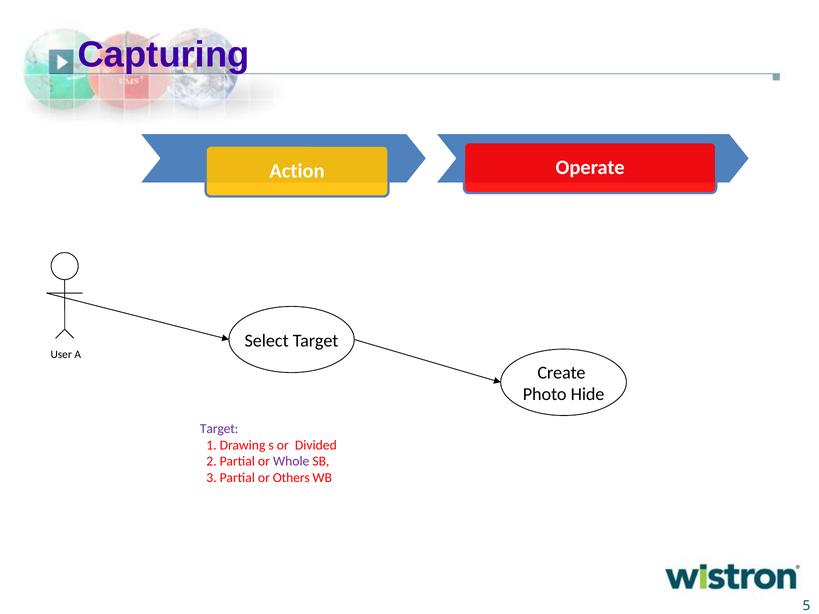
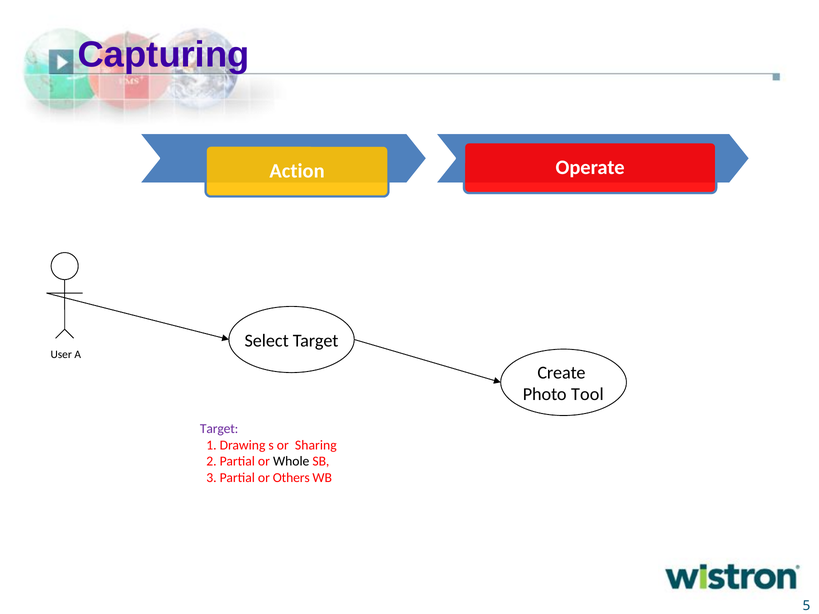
Hide: Hide -> Tool
Divided: Divided -> Sharing
Whole colour: purple -> black
